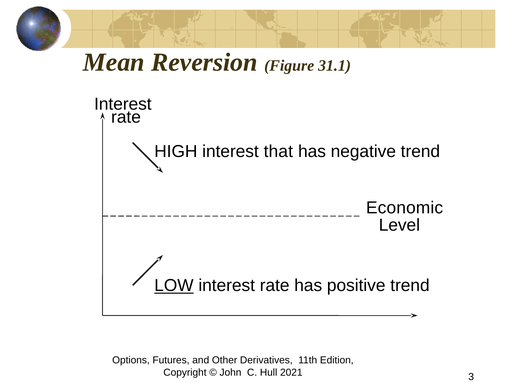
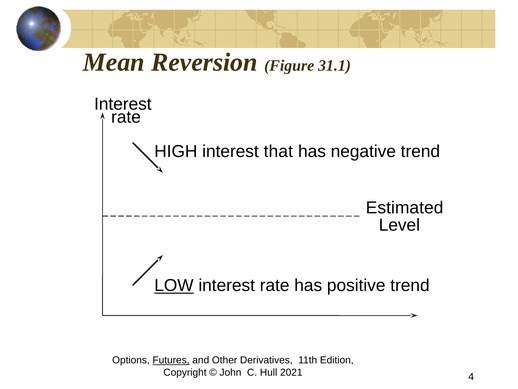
Economic: Economic -> Estimated
Futures underline: none -> present
3: 3 -> 4
